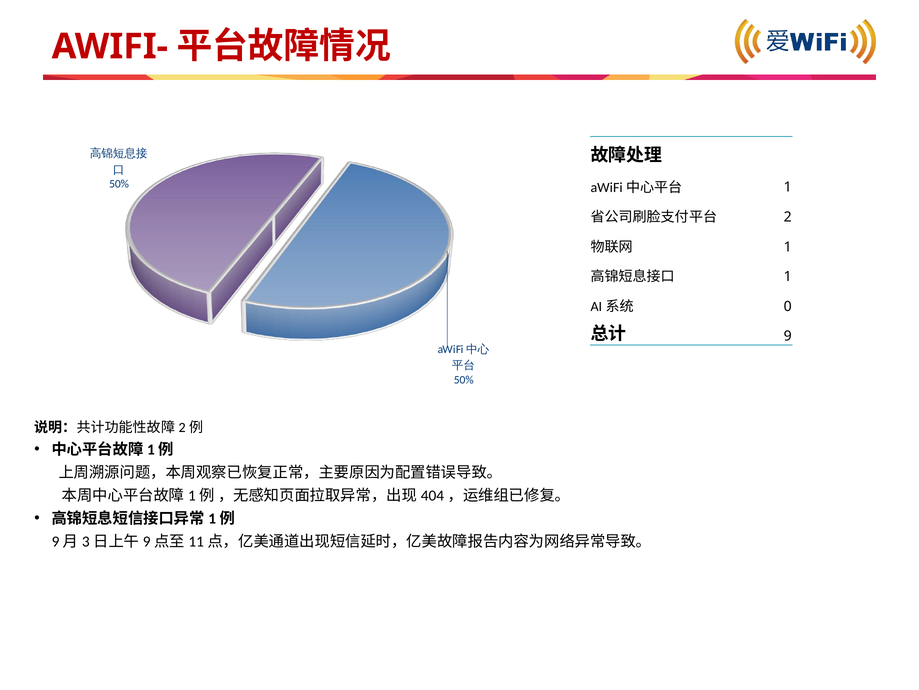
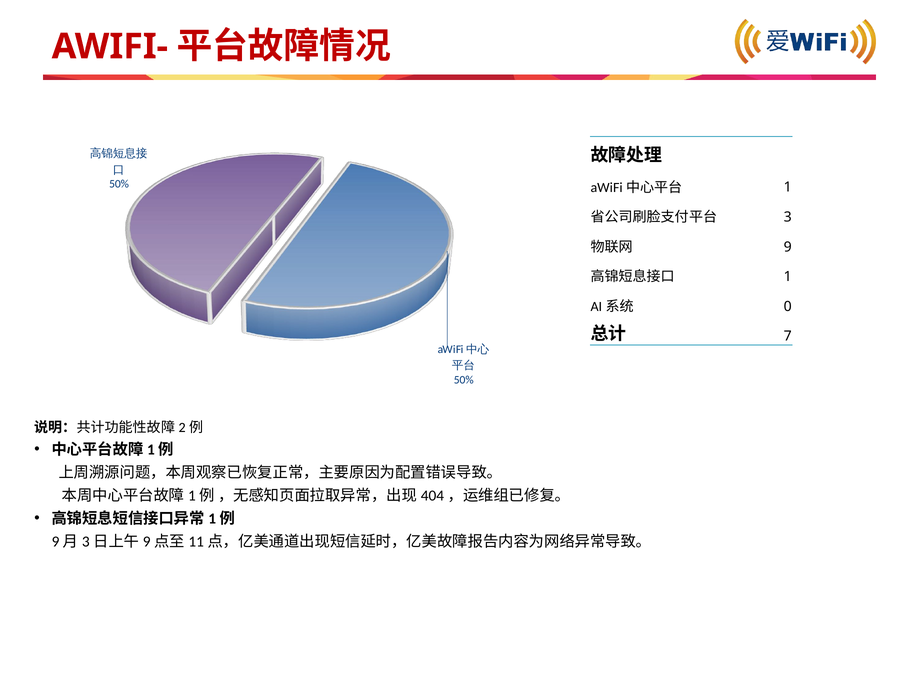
2: 2 -> 3
1 at (788, 247): 1 -> 9
9: 9 -> 7
